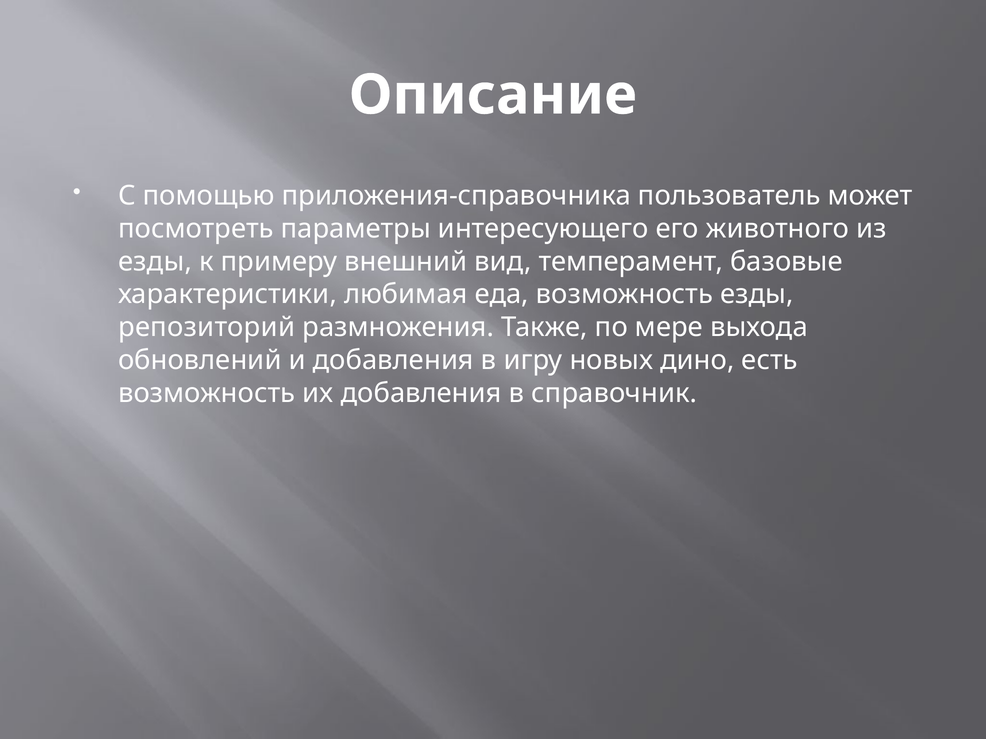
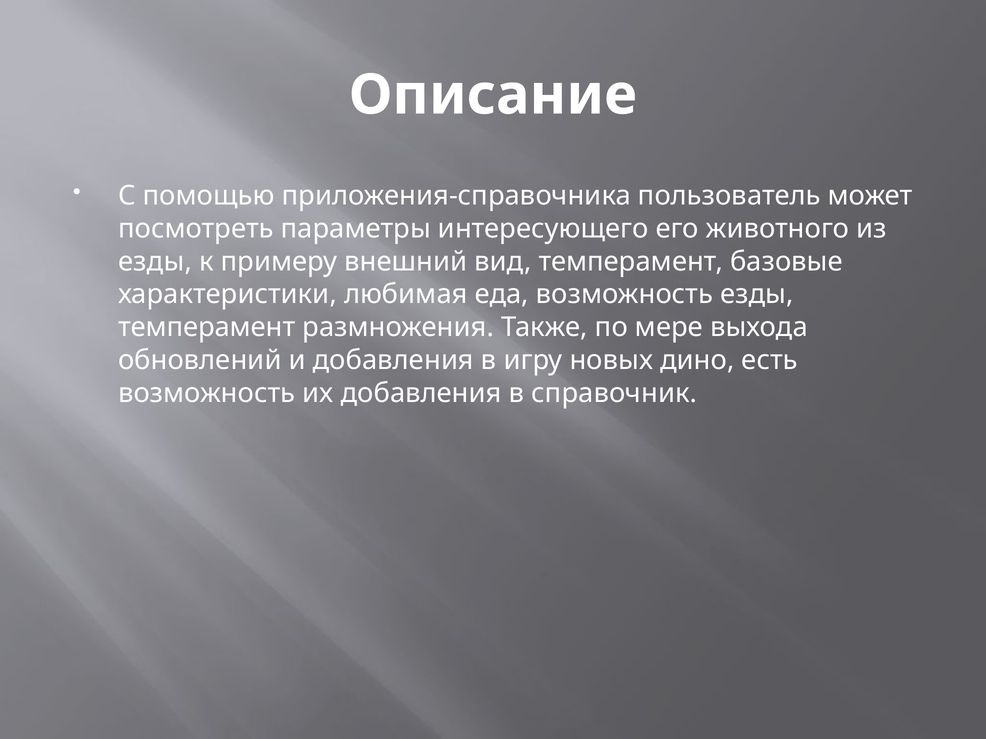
репозиторий at (207, 327): репозиторий -> темперамент
